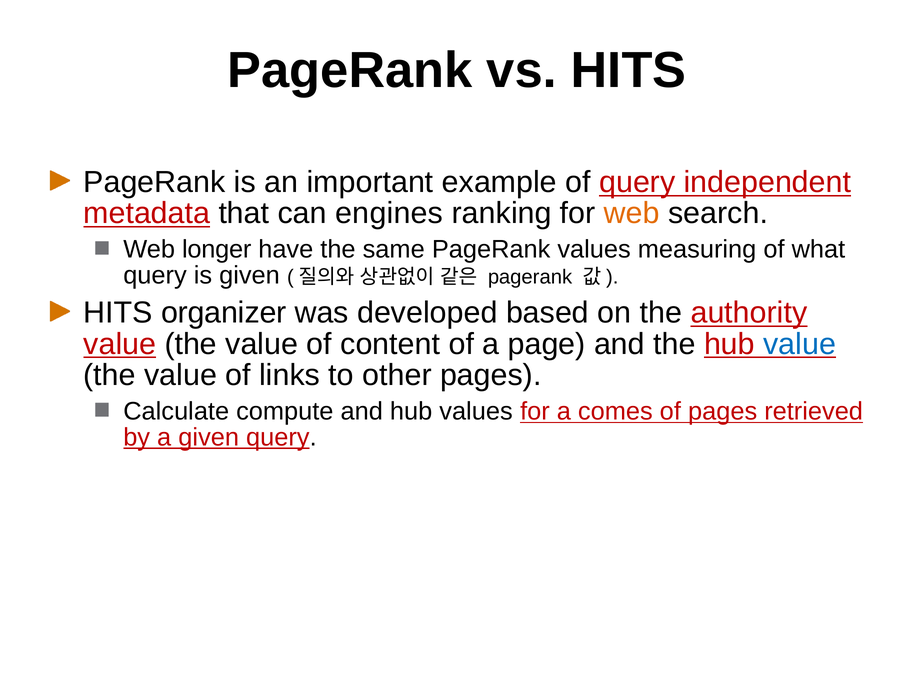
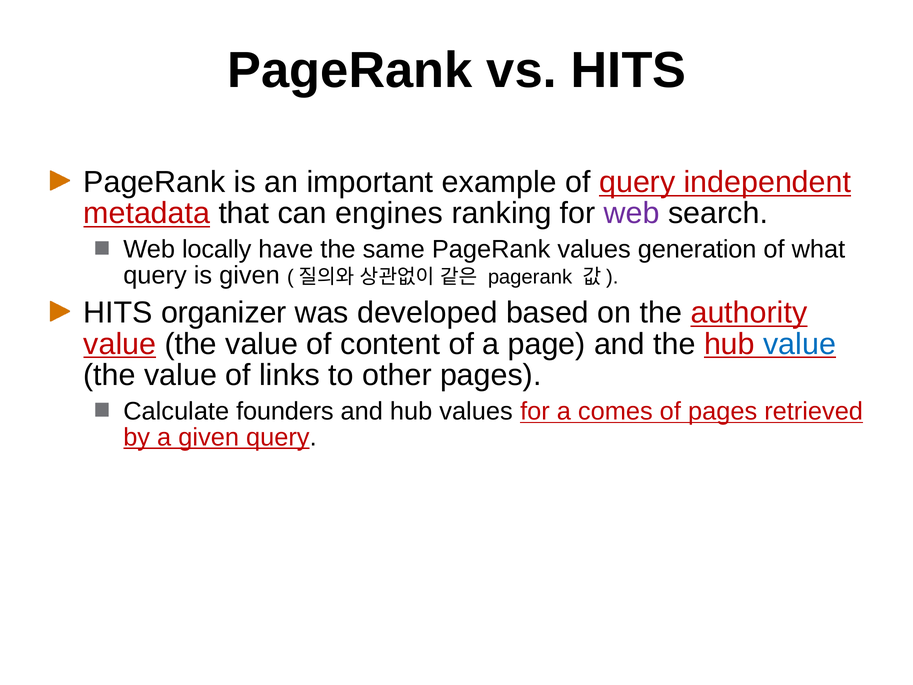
web at (632, 213) colour: orange -> purple
longer: longer -> locally
measuring: measuring -> generation
compute: compute -> founders
